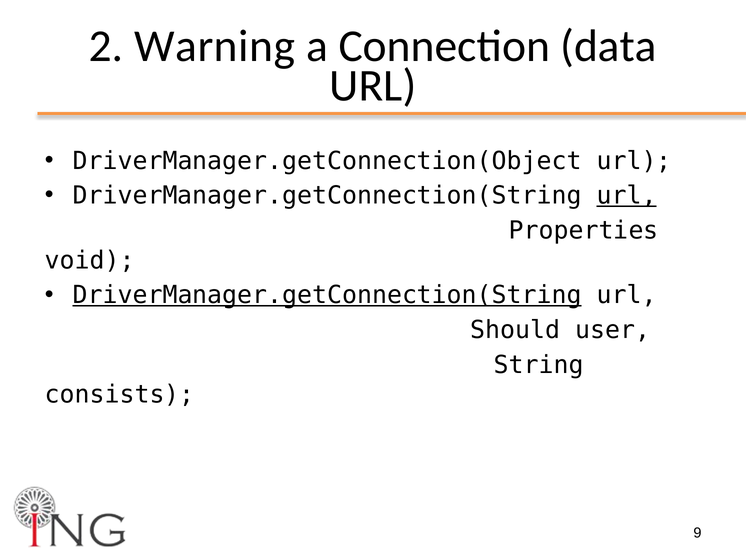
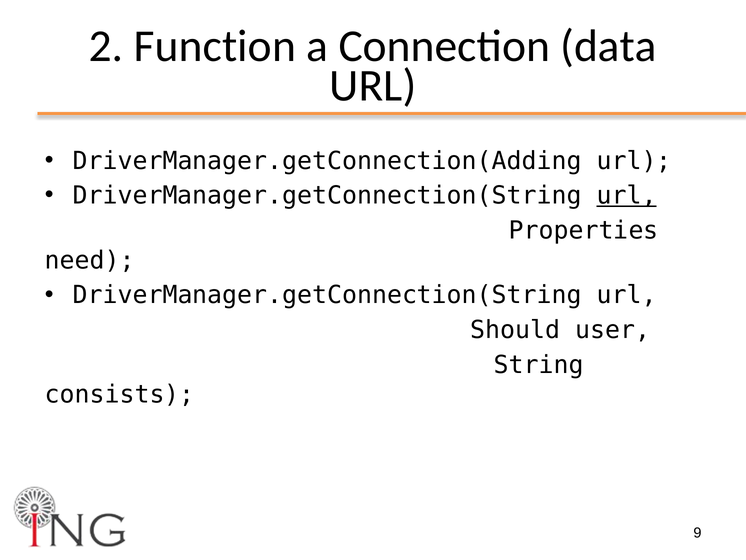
Warning: Warning -> Function
DriverManager.getConnection(Object: DriverManager.getConnection(Object -> DriverManager.getConnection(Adding
void: void -> need
DriverManager.getConnection(String at (327, 295) underline: present -> none
